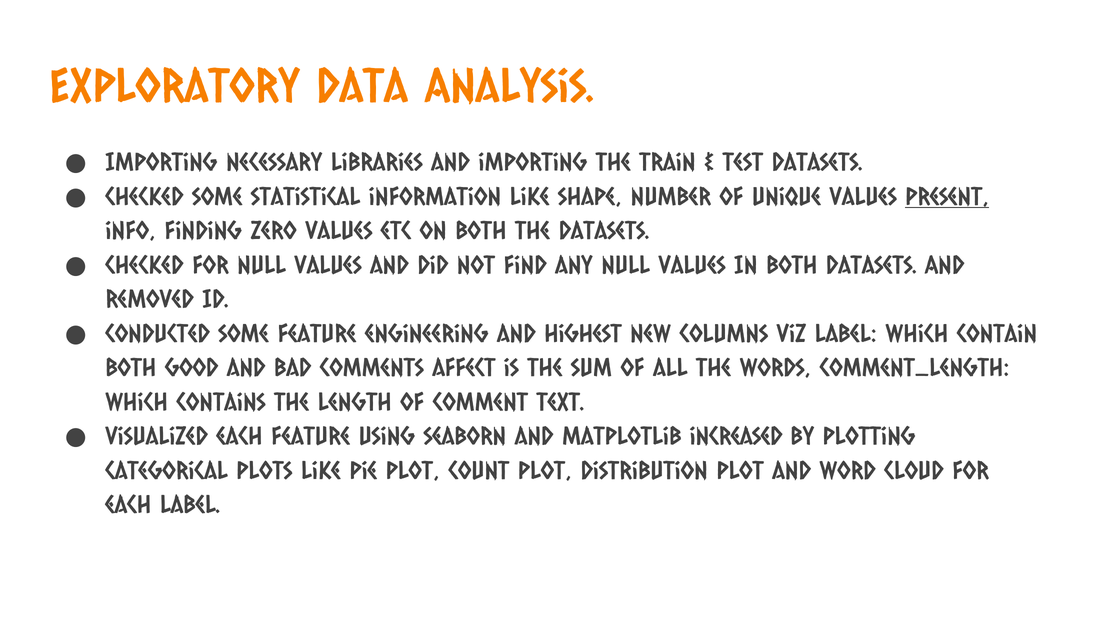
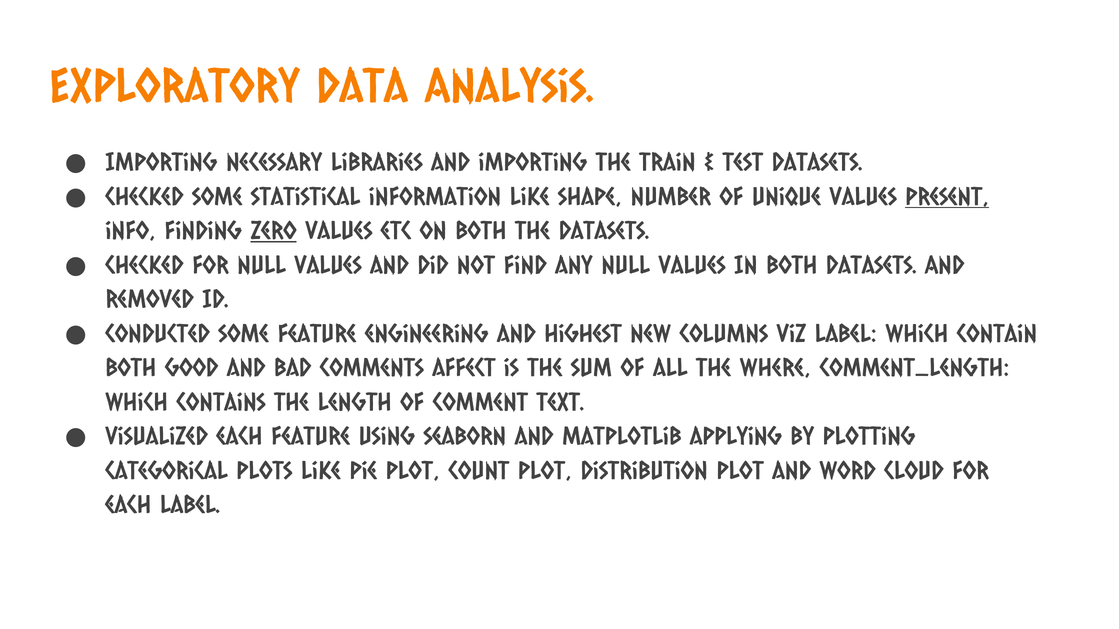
zero underline: none -> present
words: words -> where
increased: increased -> applying
